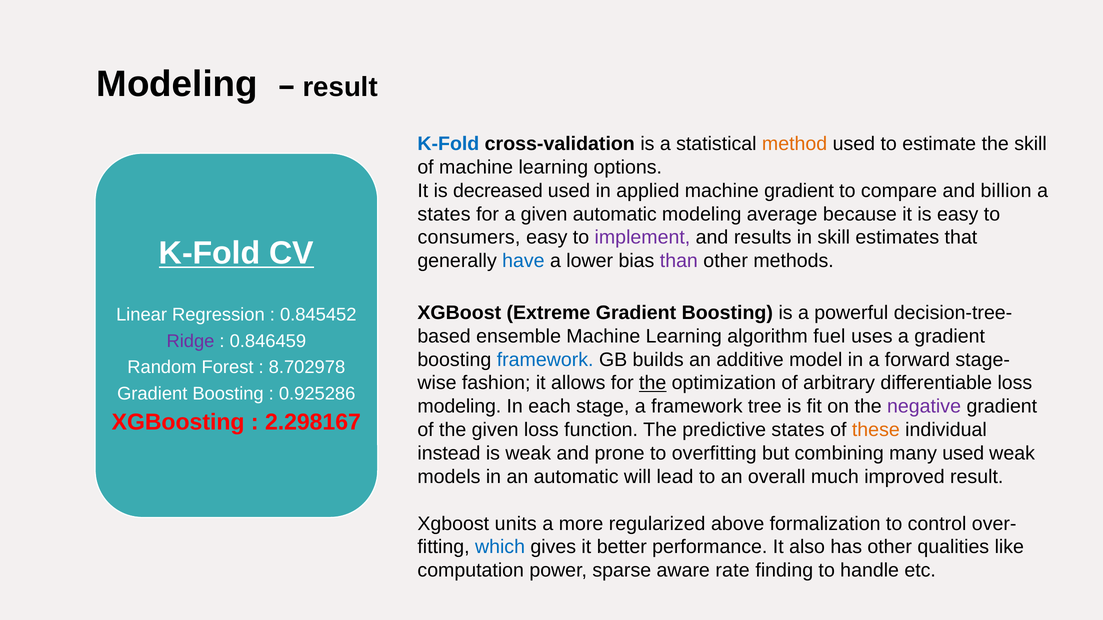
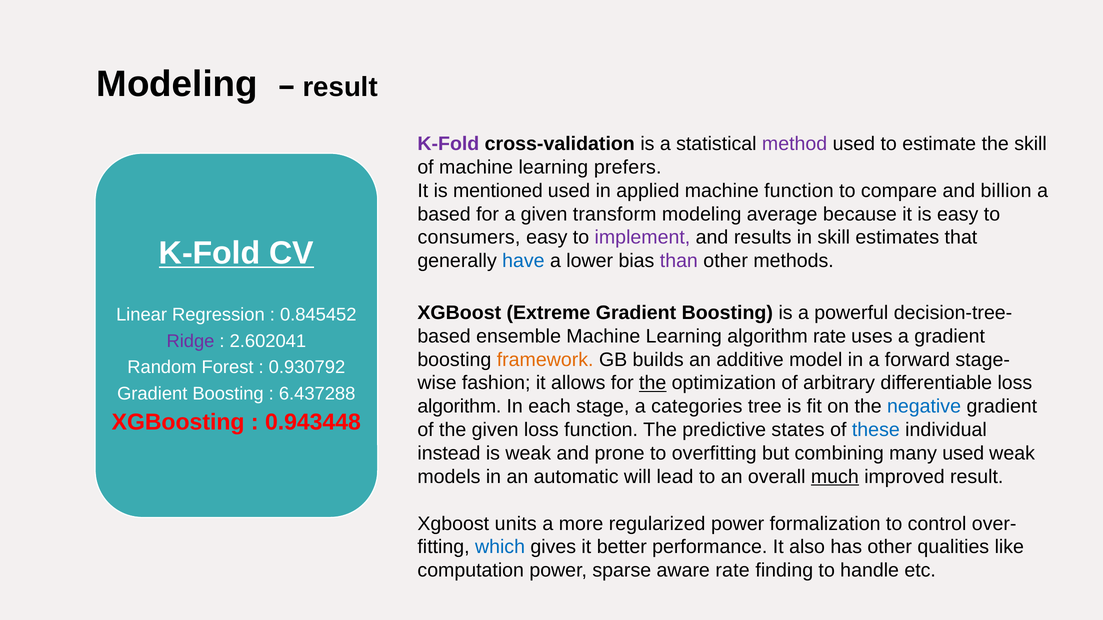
K-Fold at (448, 144) colour: blue -> purple
method colour: orange -> purple
options: options -> prefers
decreased: decreased -> mentioned
machine gradient: gradient -> function
states at (444, 214): states -> based
given automatic: automatic -> transform
algorithm fuel: fuel -> rate
0.846459: 0.846459 -> 2.602041
framework at (545, 360) colour: blue -> orange
8.702978: 8.702978 -> 0.930792
0.925286: 0.925286 -> 6.437288
modeling at (459, 407): modeling -> algorithm
a framework: framework -> categories
negative colour: purple -> blue
2.298167: 2.298167 -> 0.943448
these colour: orange -> blue
much underline: none -> present
regularized above: above -> power
